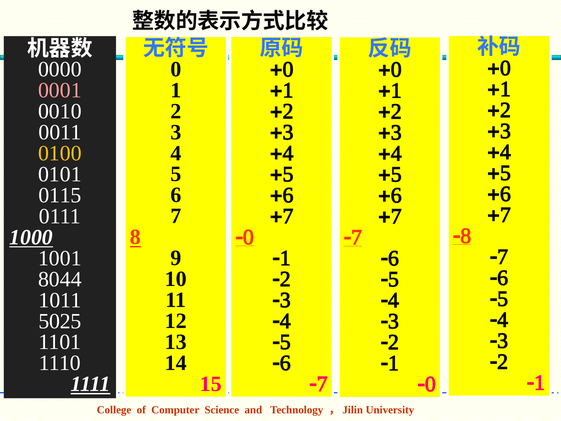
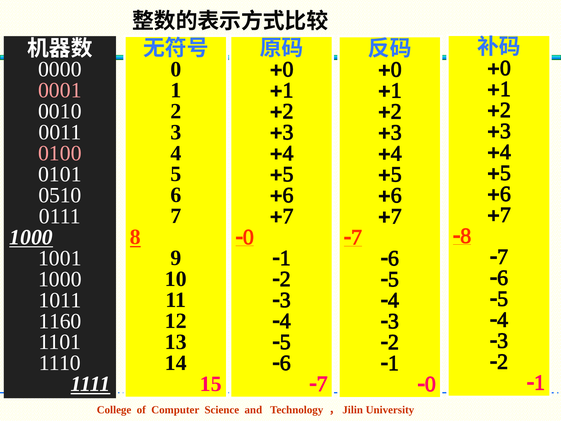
0100 colour: yellow -> pink
0115: 0115 -> 0510
8044 at (60, 279): 8044 -> 1000
5025: 5025 -> 1160
